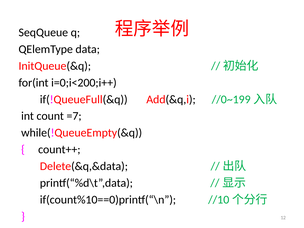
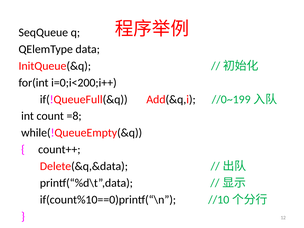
=7: =7 -> =8
